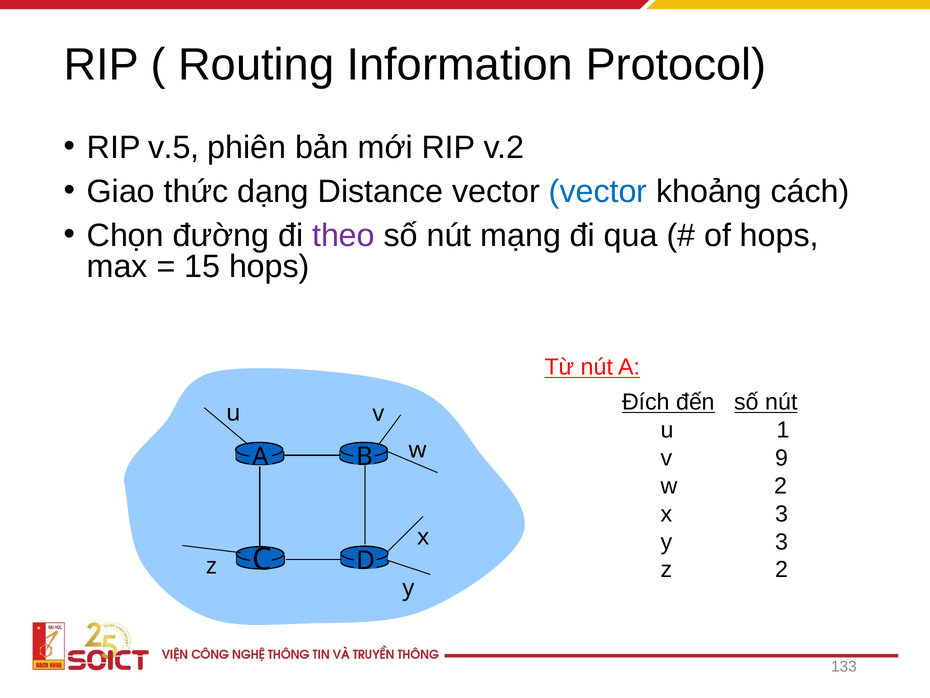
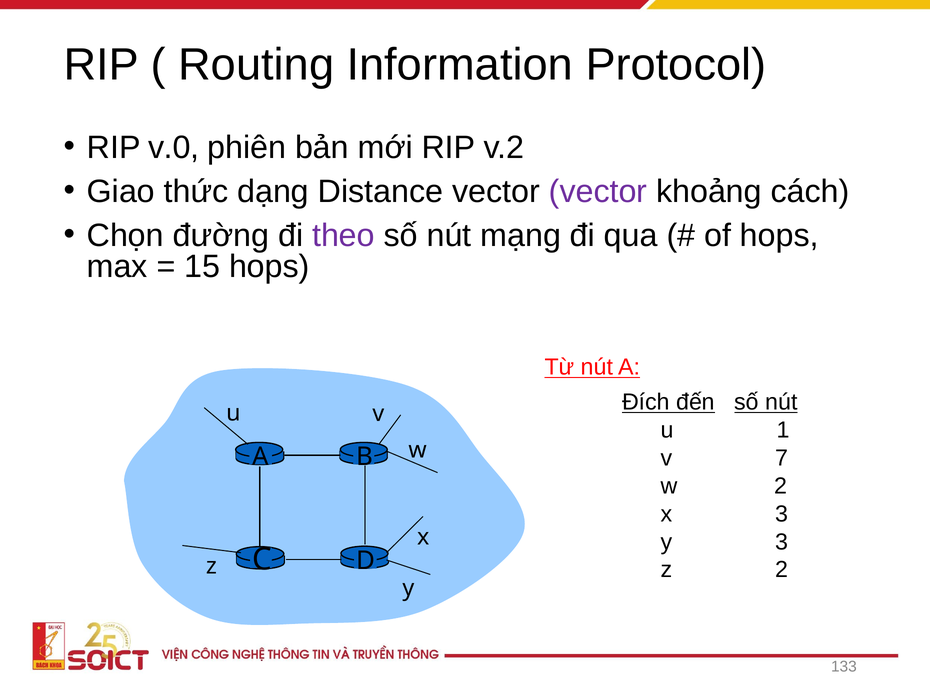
v.5: v.5 -> v.0
vector at (598, 191) colour: blue -> purple
9: 9 -> 7
